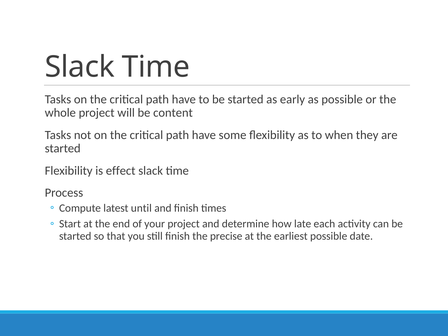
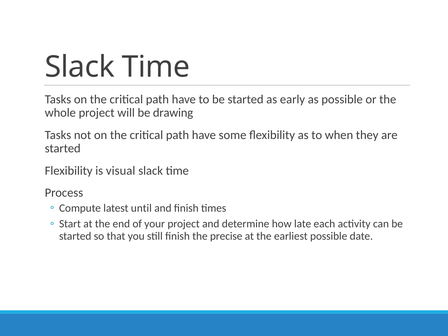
content: content -> drawing
effect: effect -> visual
